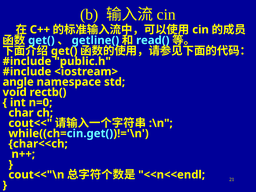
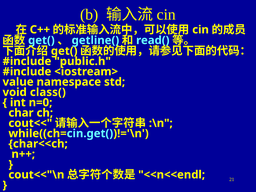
angle: angle -> value
rectb(: rectb( -> class(
